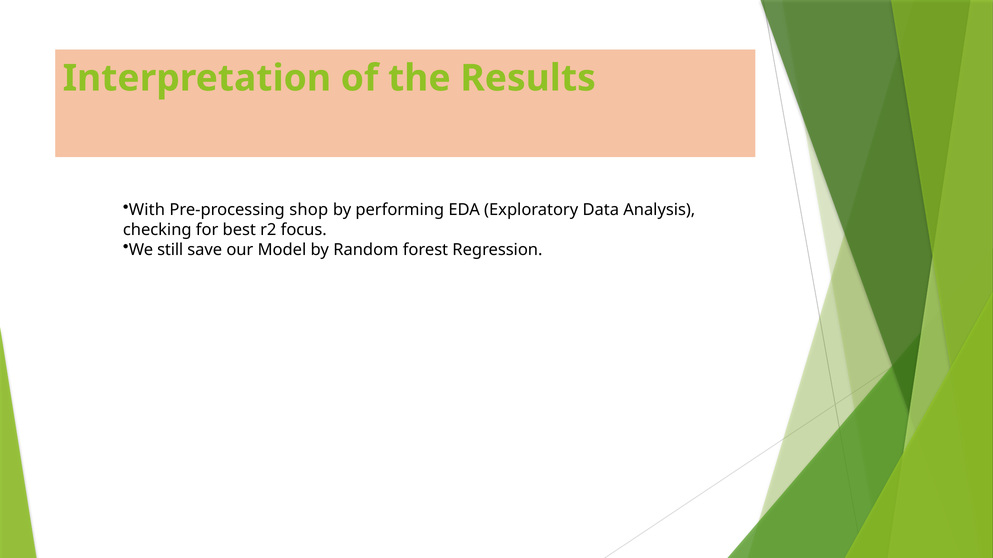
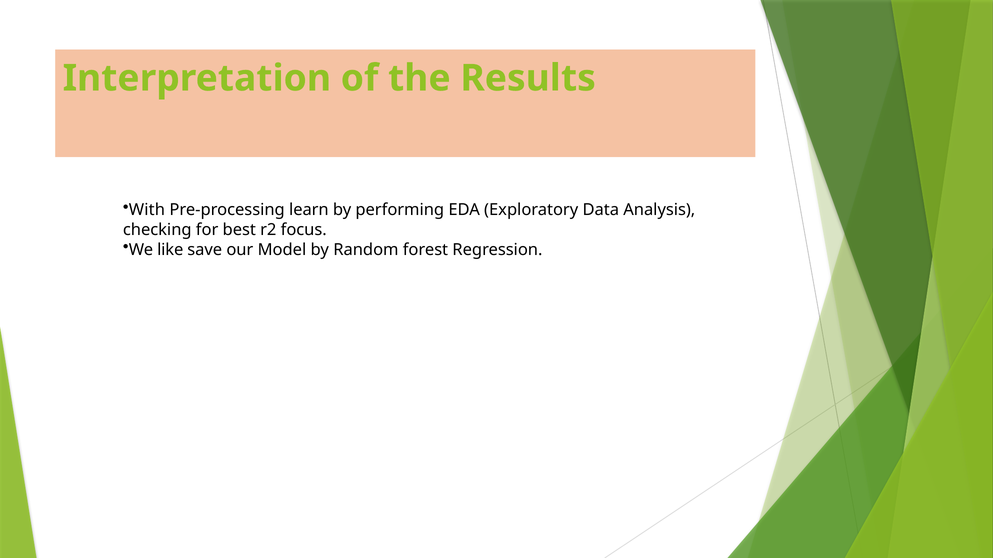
shop: shop -> learn
still: still -> like
